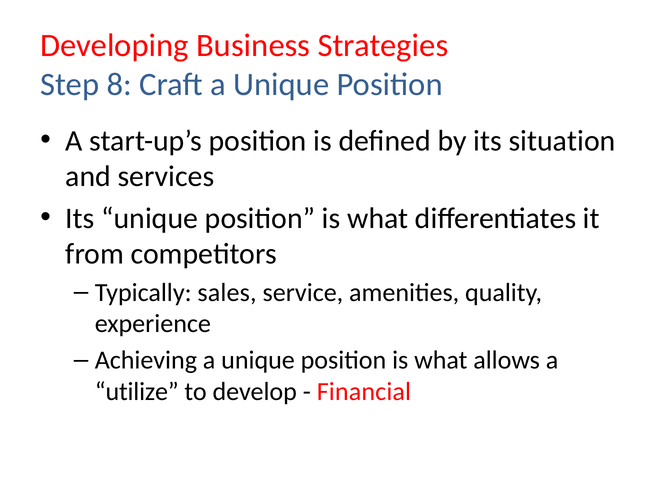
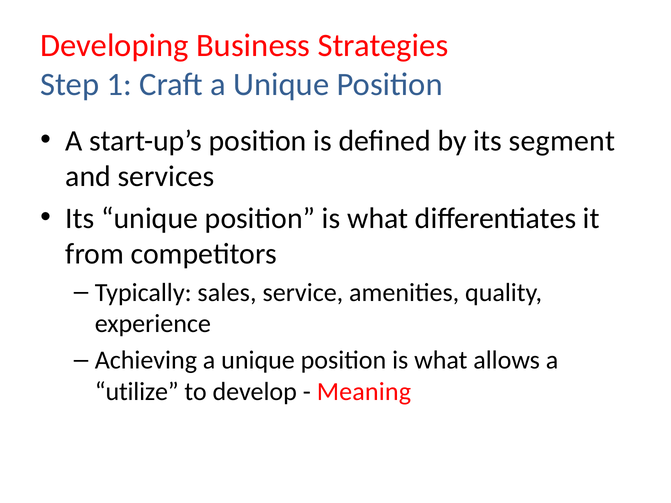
8: 8 -> 1
situation: situation -> segment
Financial: Financial -> Meaning
